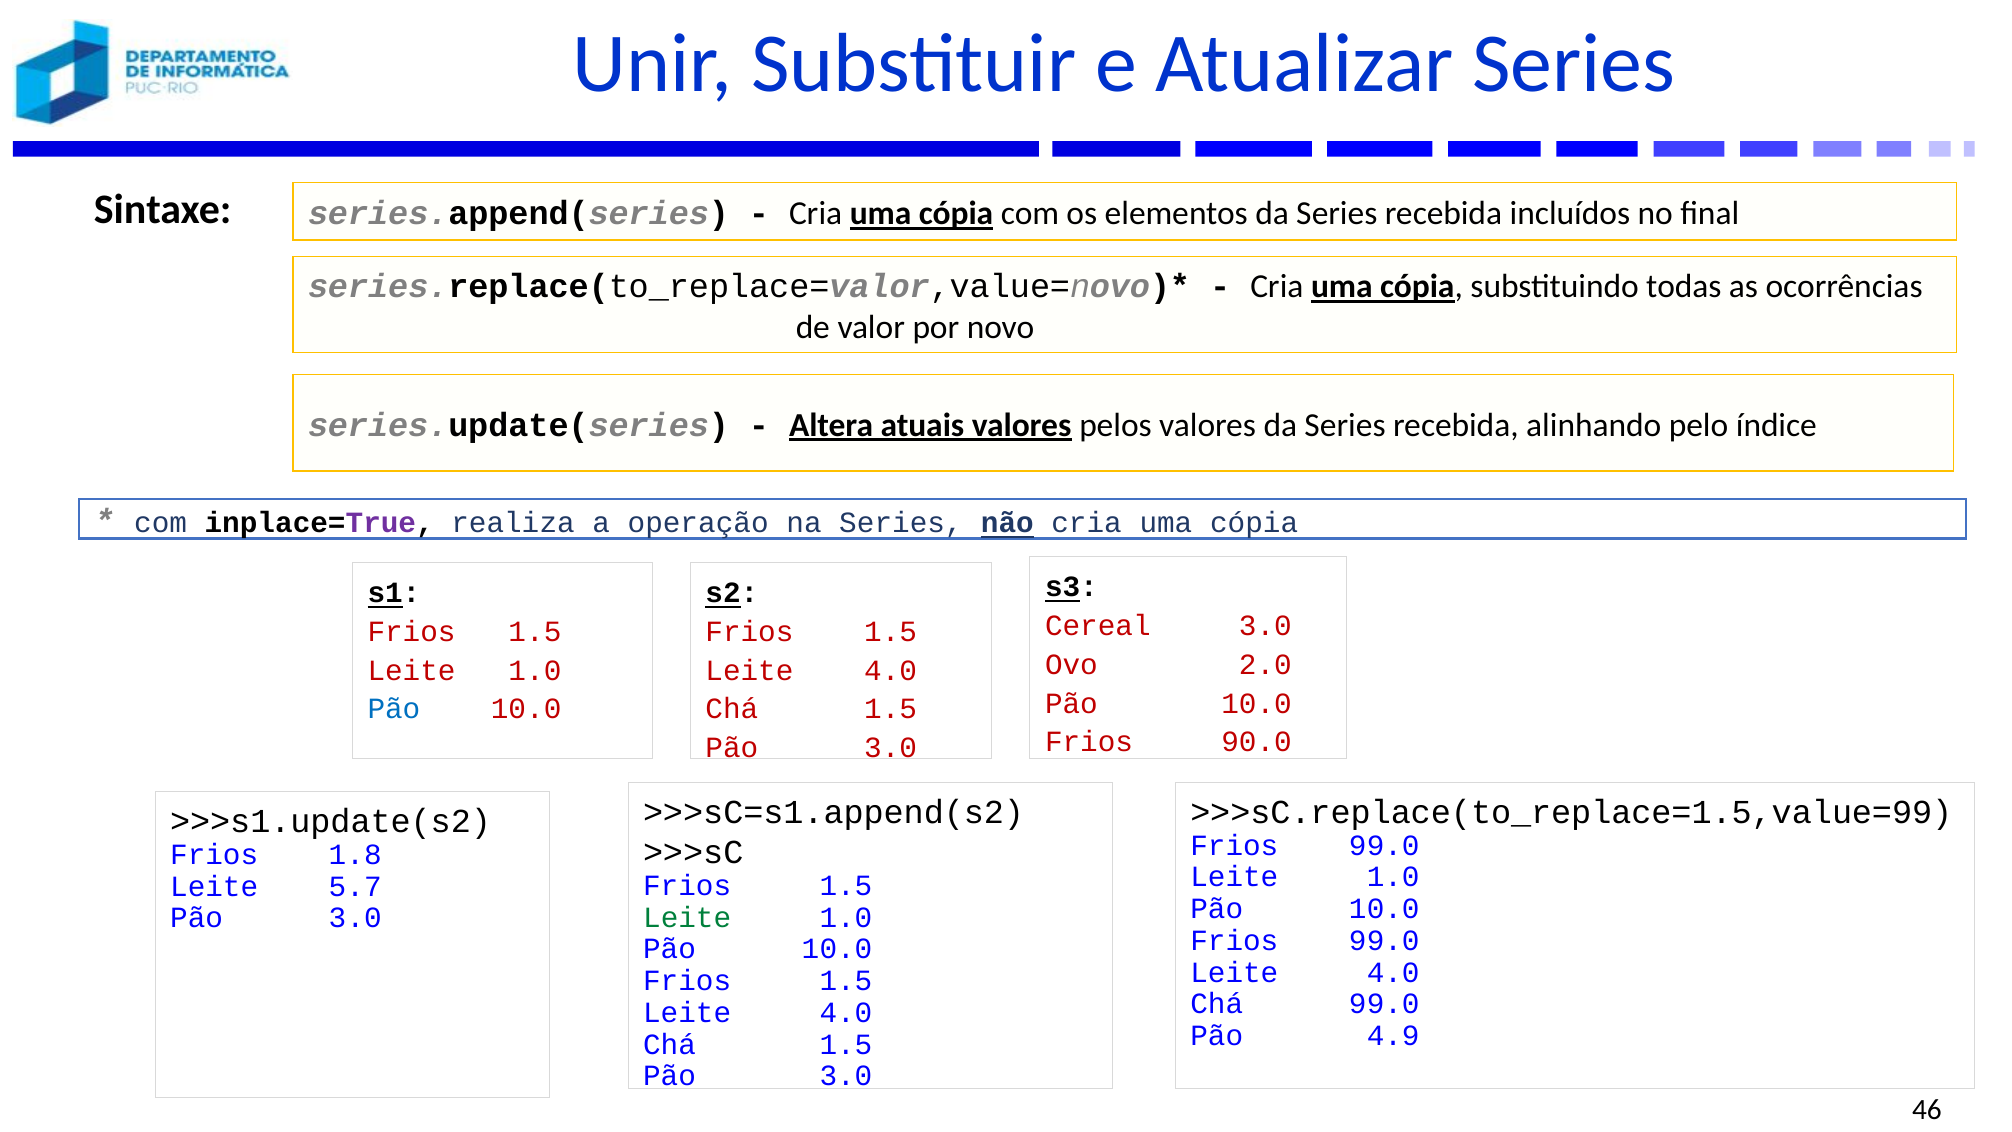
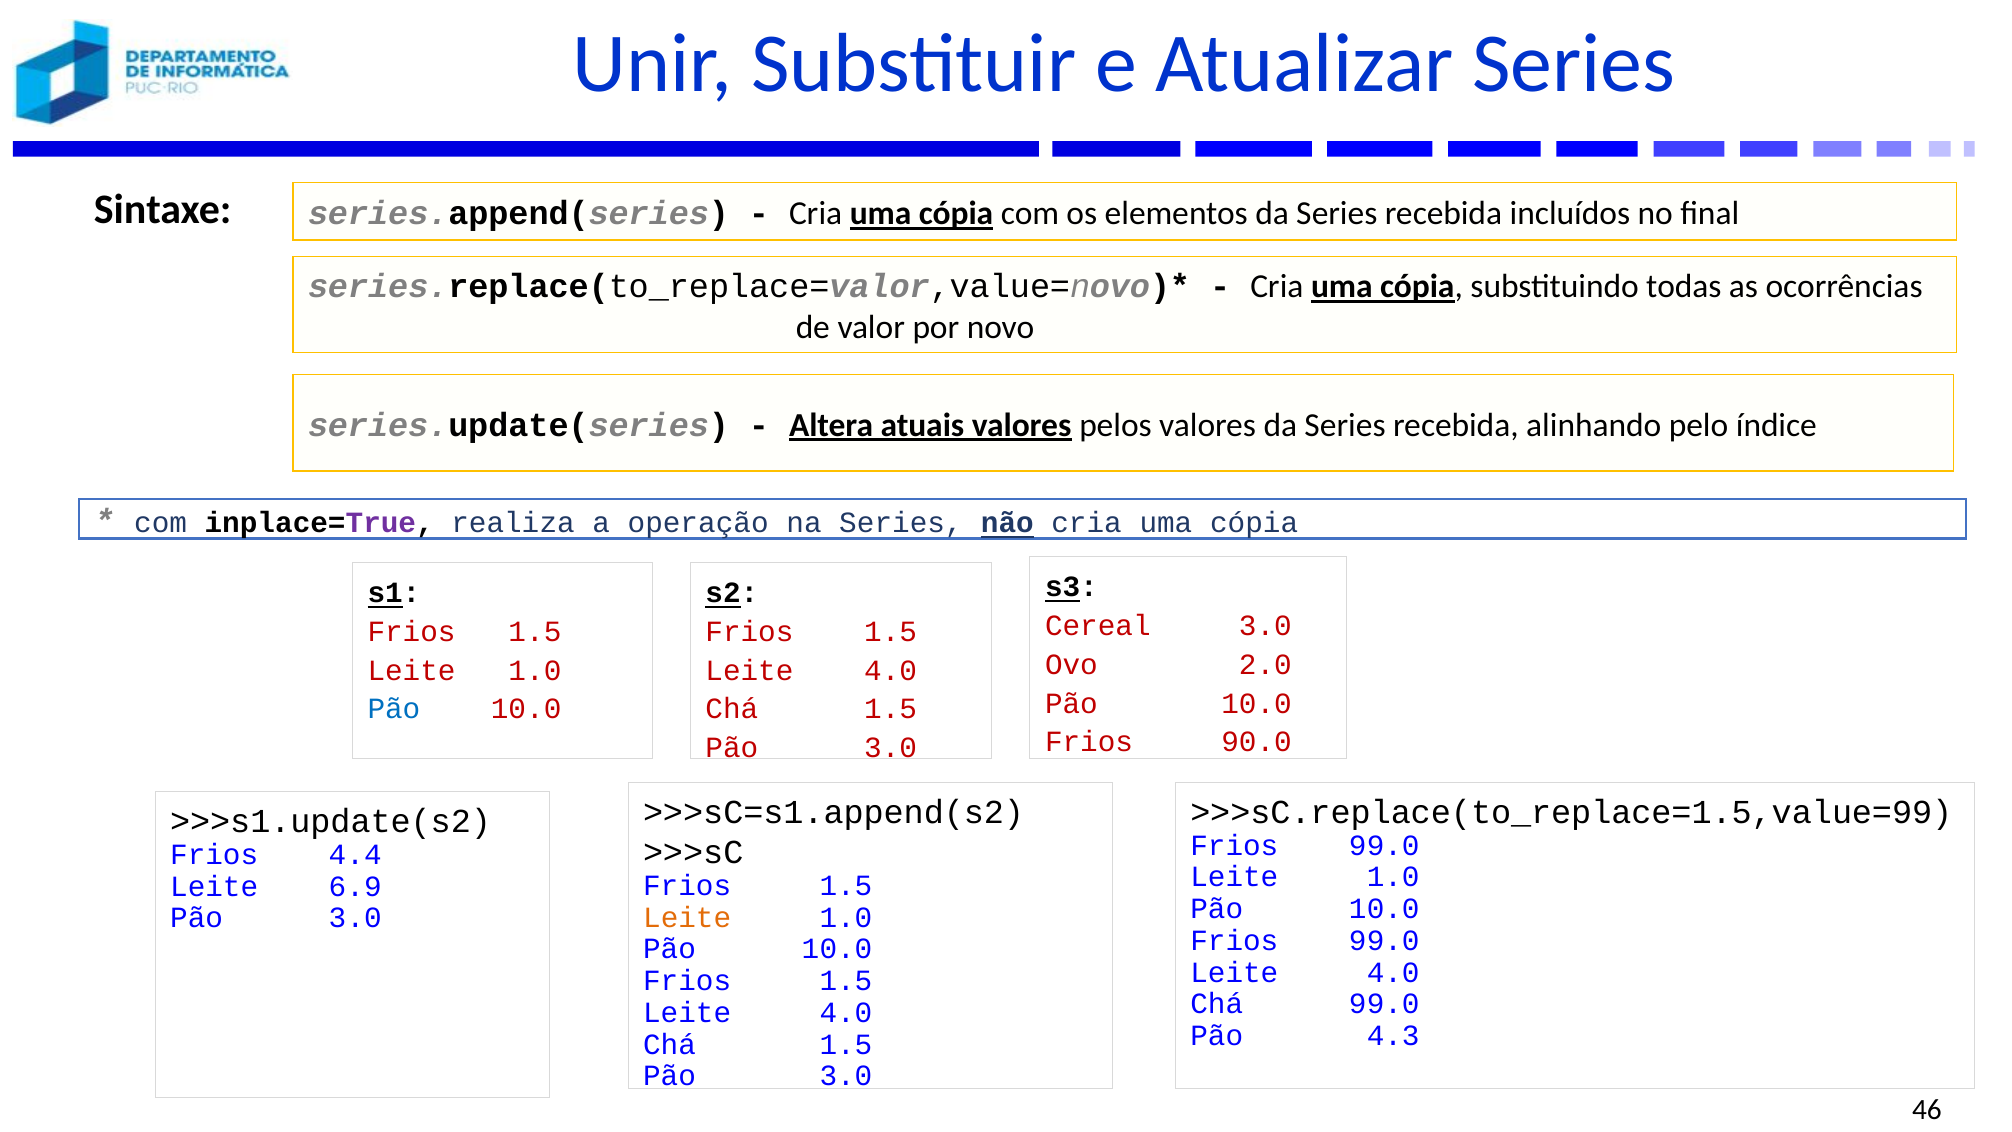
1.8: 1.8 -> 4.4
5.7: 5.7 -> 6.9
Leite at (687, 917) colour: green -> orange
4.9: 4.9 -> 4.3
